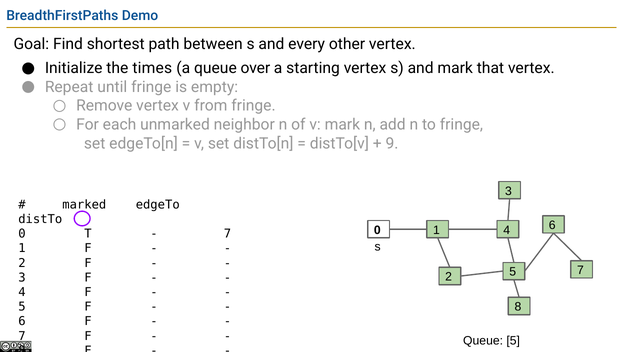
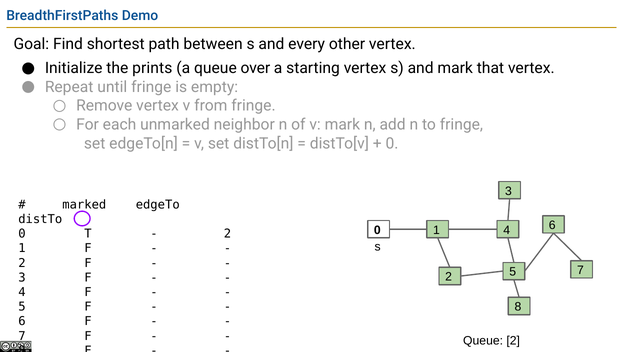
times: times -> prints
9 at (392, 143): 9 -> 0
7 at (227, 234): 7 -> 2
Queue 5: 5 -> 2
